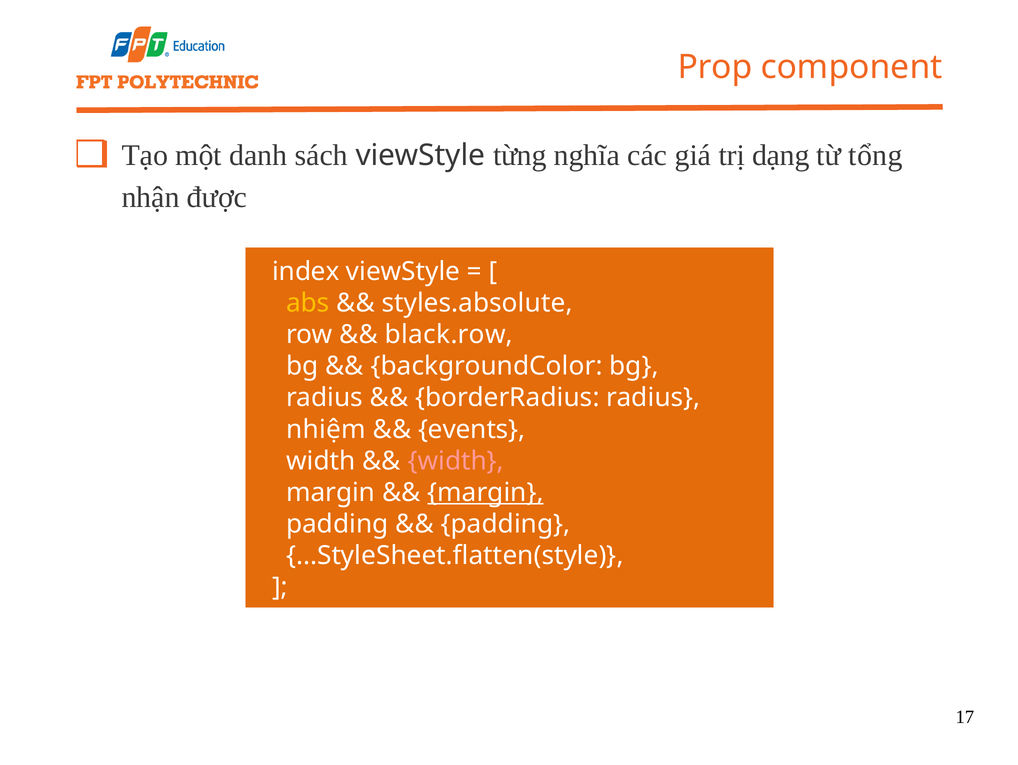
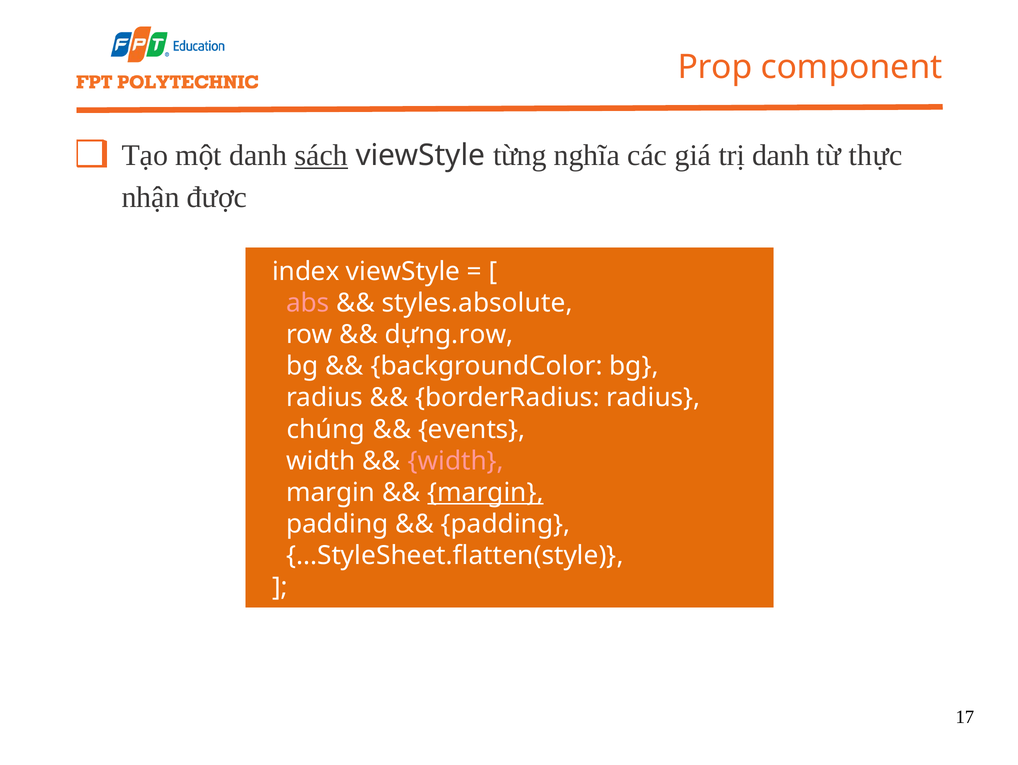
sách underline: none -> present
trị dạng: dạng -> danh
tổng: tổng -> thực
abs colour: yellow -> pink
black.row: black.row -> dựng.row
nhiệm: nhiệm -> chúng
